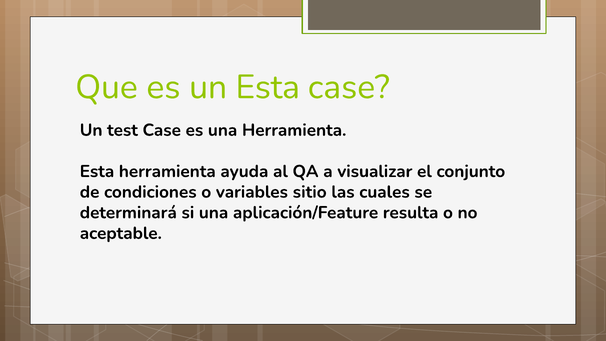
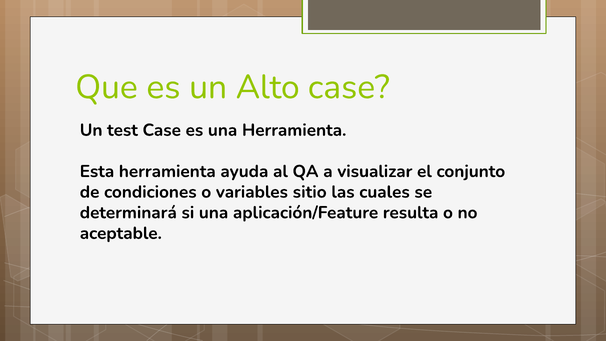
un Esta: Esta -> Alto
